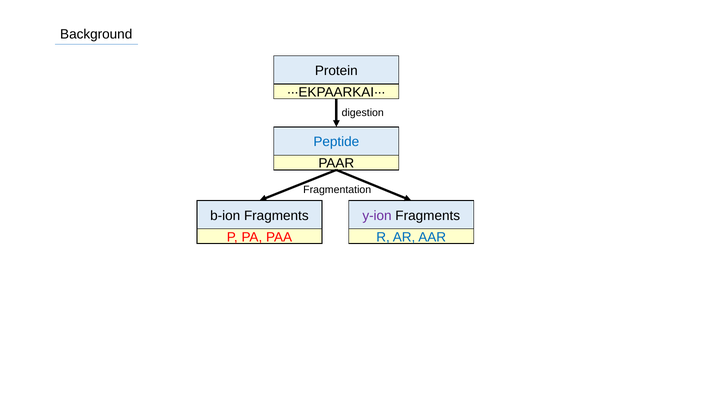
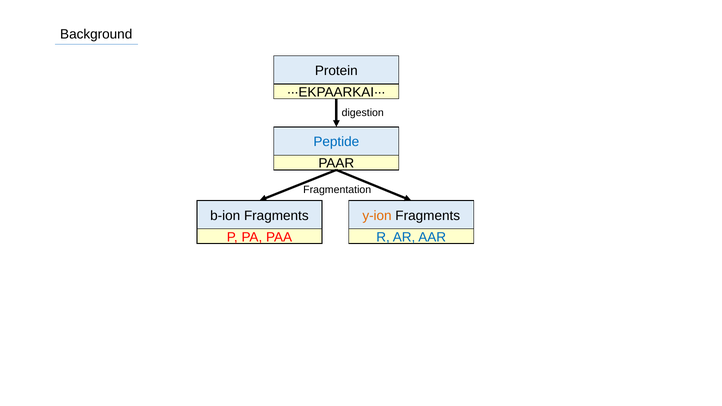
y-ion colour: purple -> orange
